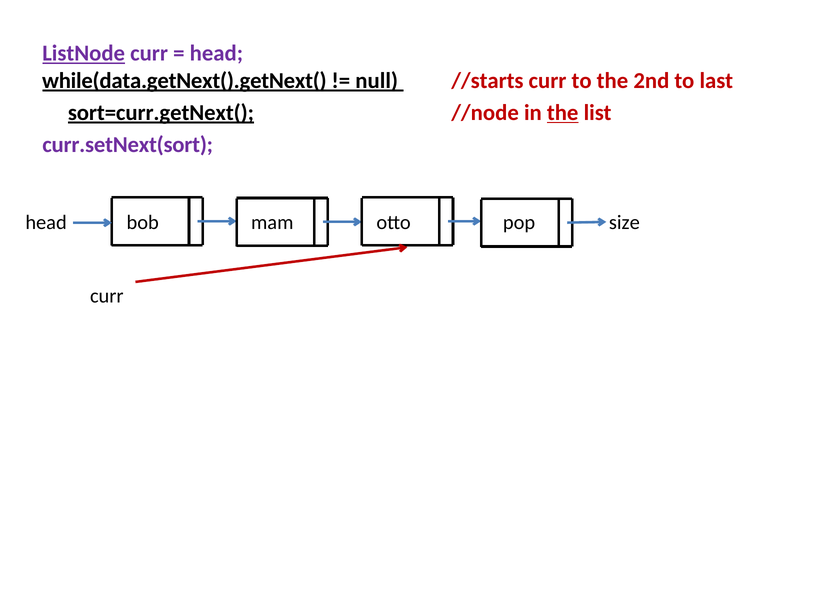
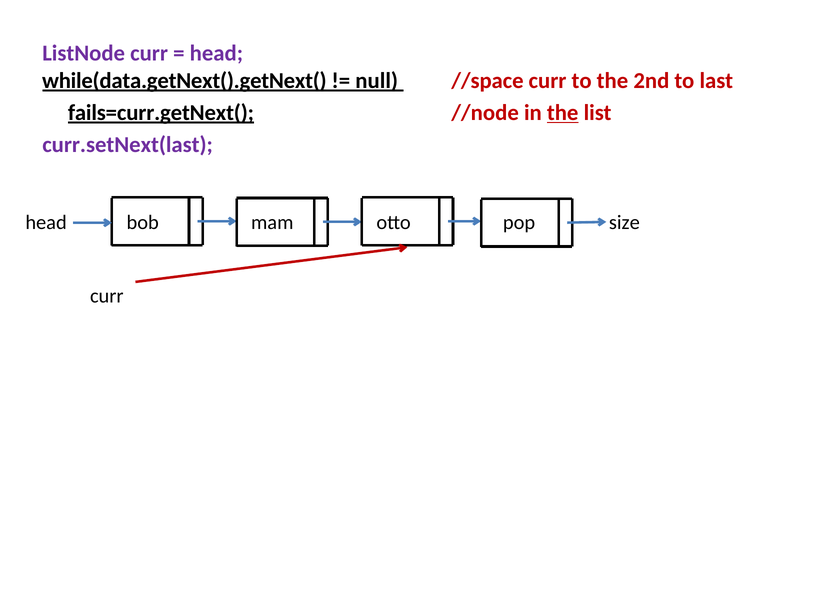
ListNode underline: present -> none
//starts: //starts -> //space
sort=curr.getNext(: sort=curr.getNext( -> fails=curr.getNext(
curr.setNext(sort: curr.setNext(sort -> curr.setNext(last
